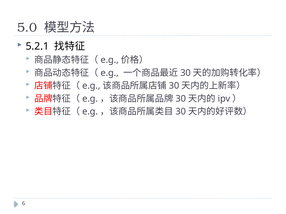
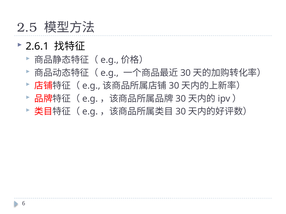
5.0: 5.0 -> 2.5
5.2.1: 5.2.1 -> 2.6.1
